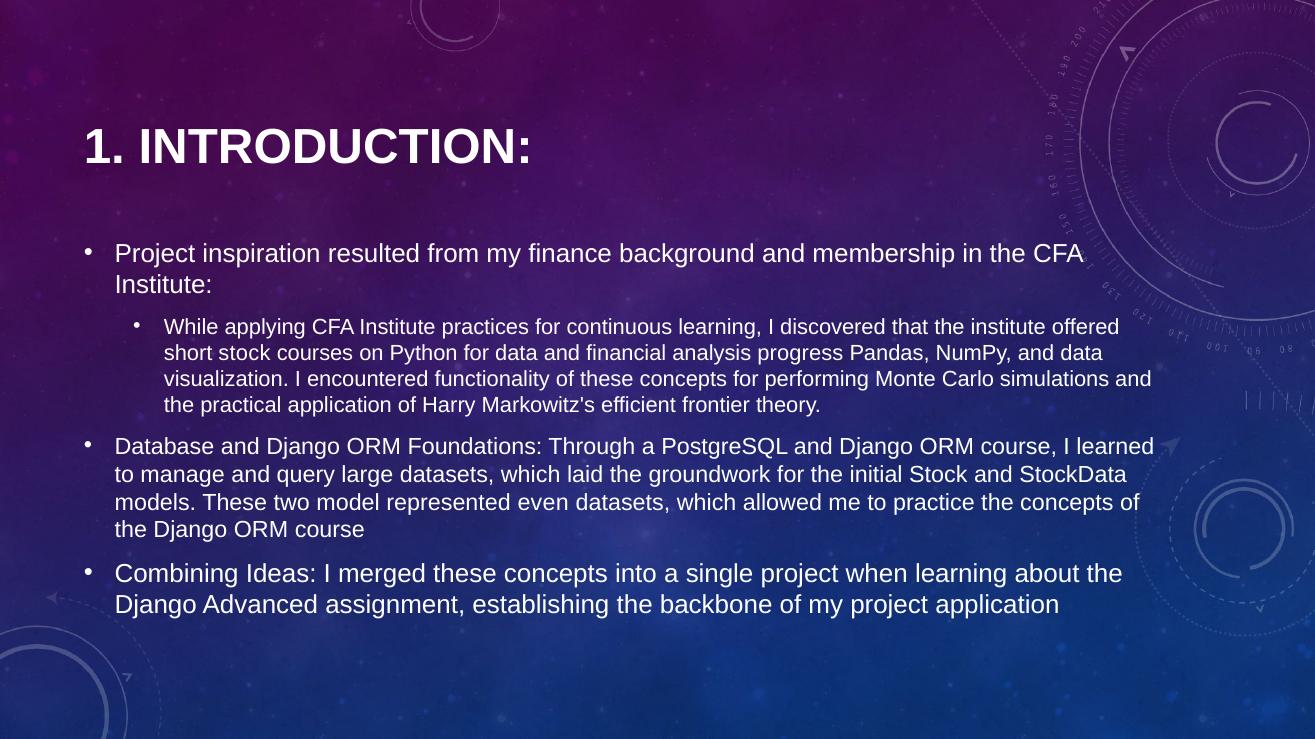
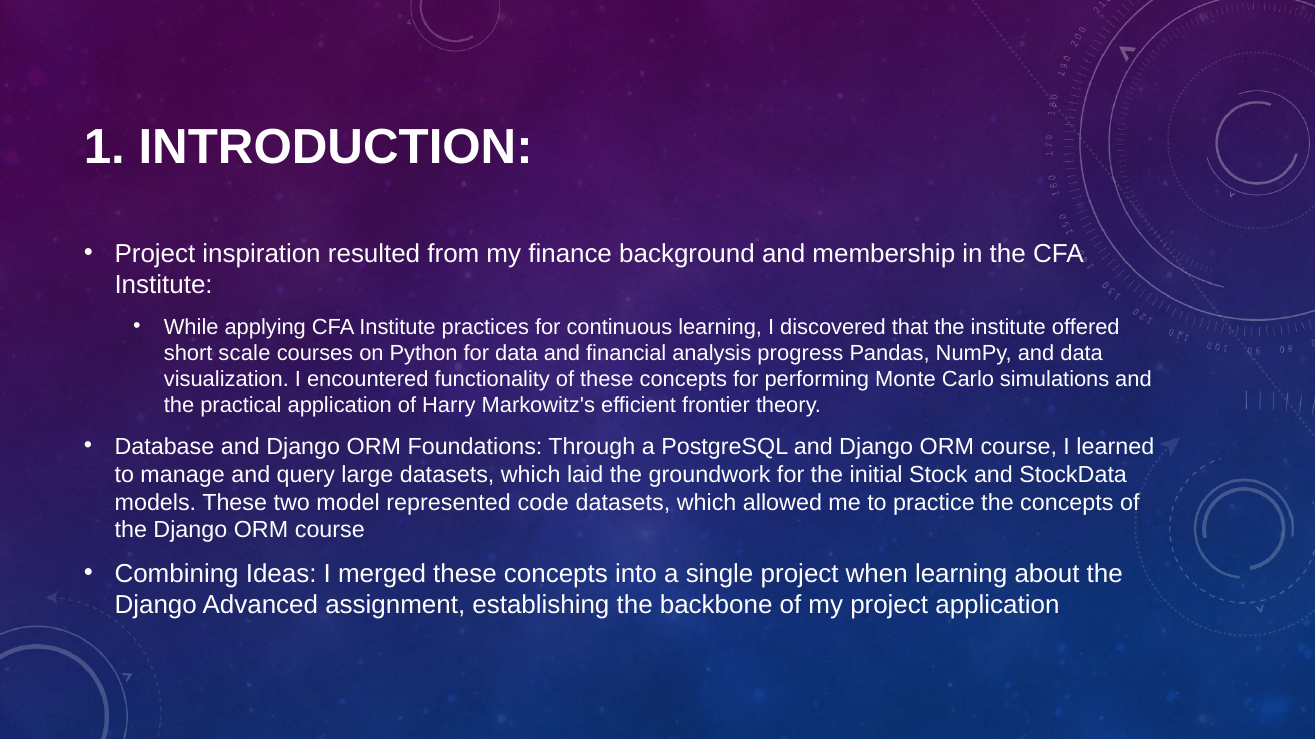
short stock: stock -> scale
even: even -> code
